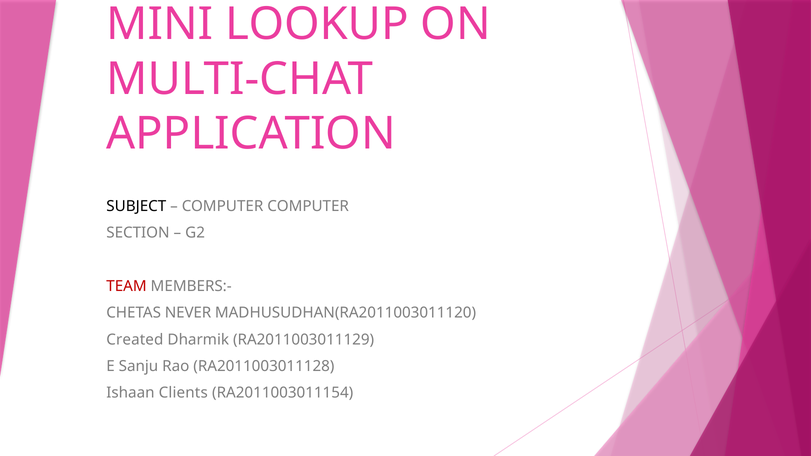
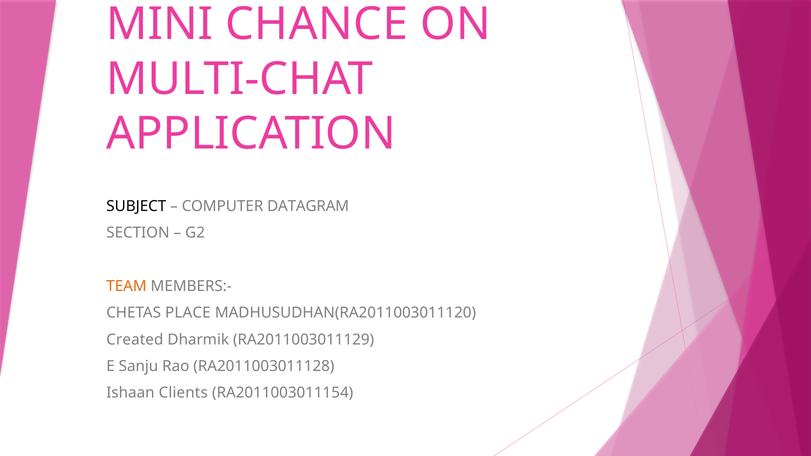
LOOKUP: LOOKUP -> CHANCE
COMPUTER COMPUTER: COMPUTER -> DATAGRAM
TEAM colour: red -> orange
NEVER: NEVER -> PLACE
